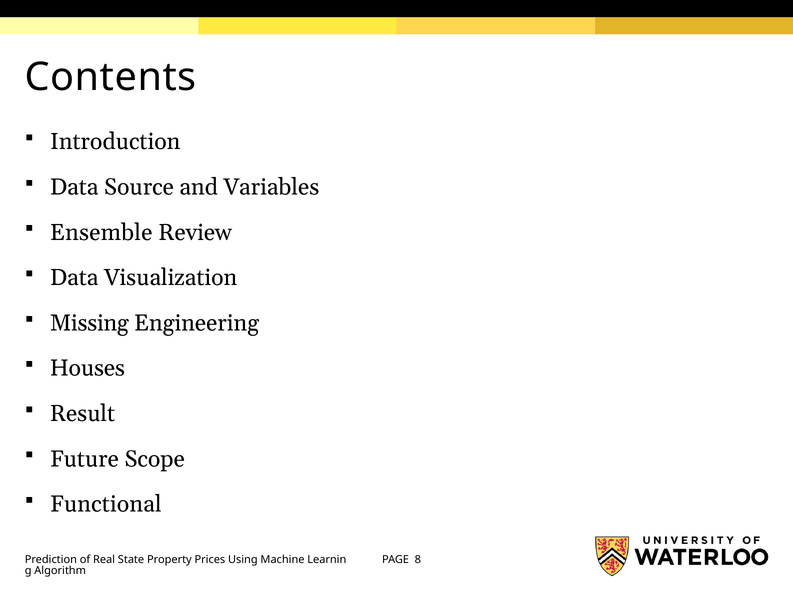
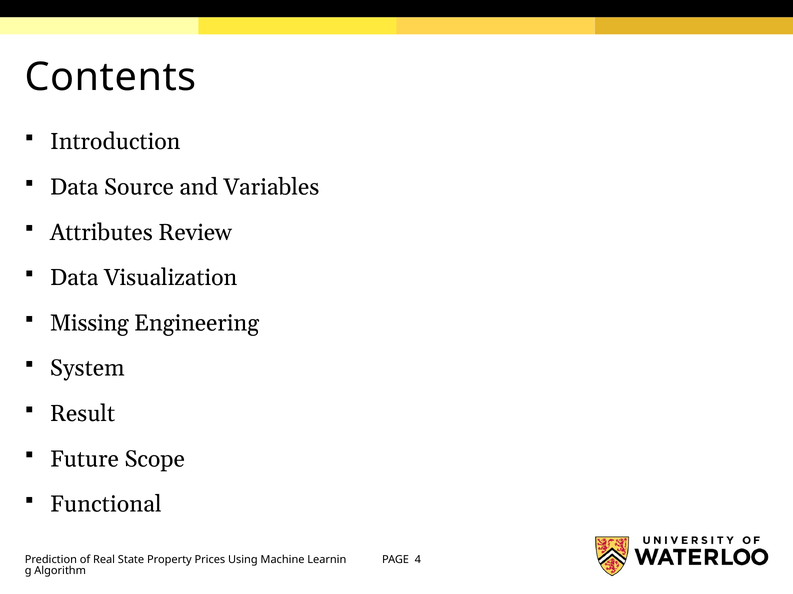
Ensemble: Ensemble -> Attributes
Houses: Houses -> System
8: 8 -> 4
